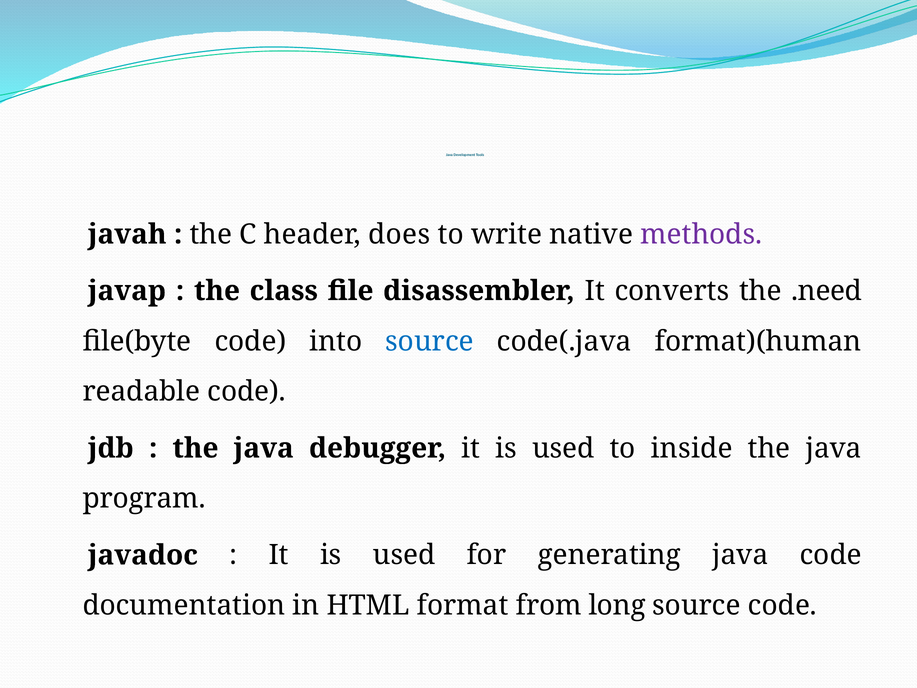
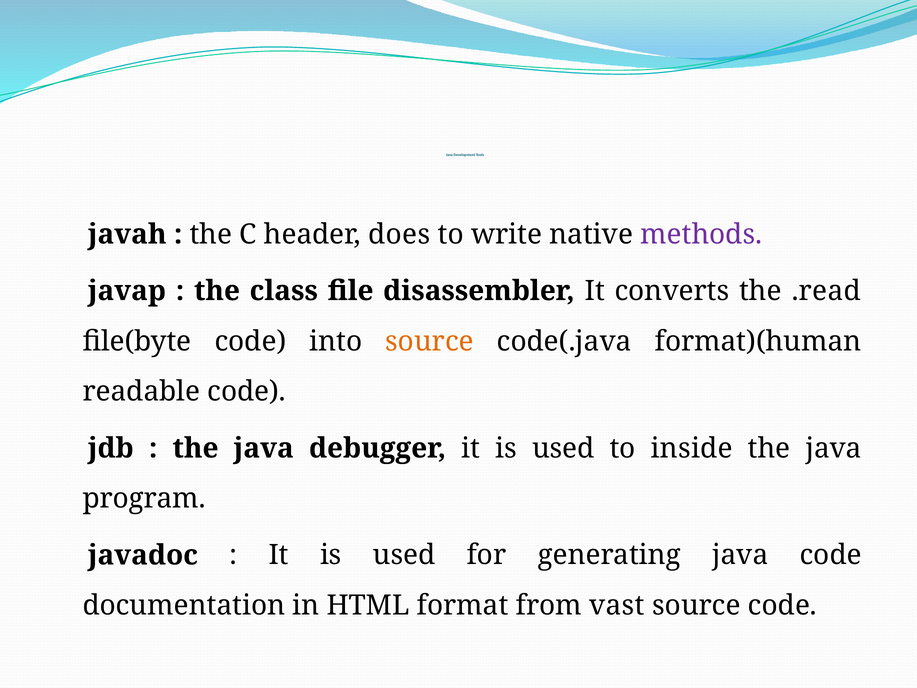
.need: .need -> .read
source at (430, 341) colour: blue -> orange
long: long -> vast
